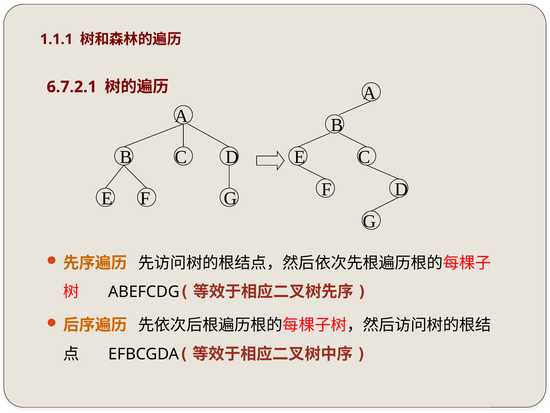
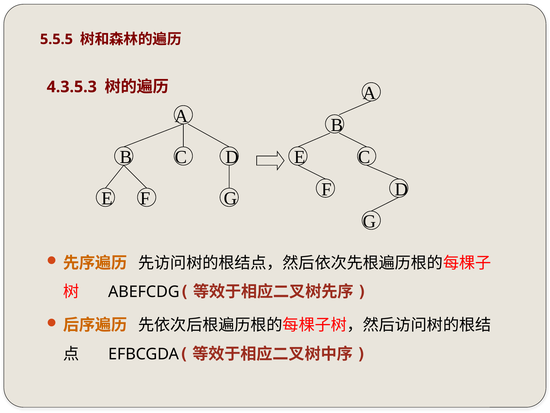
1.1.1: 1.1.1 -> 5.5.5
6.7.2.1: 6.7.2.1 -> 4.3.5.3
